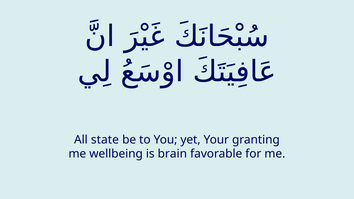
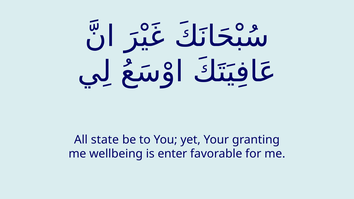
brain: brain -> enter
